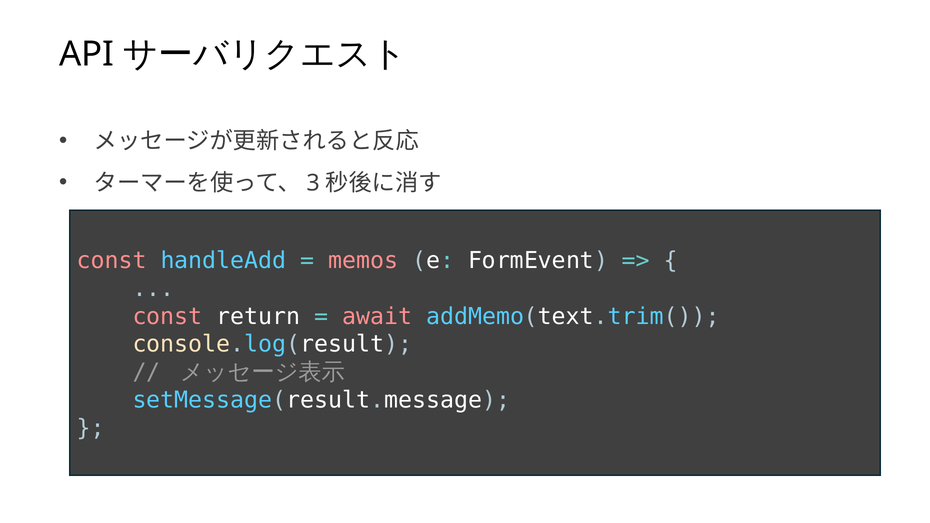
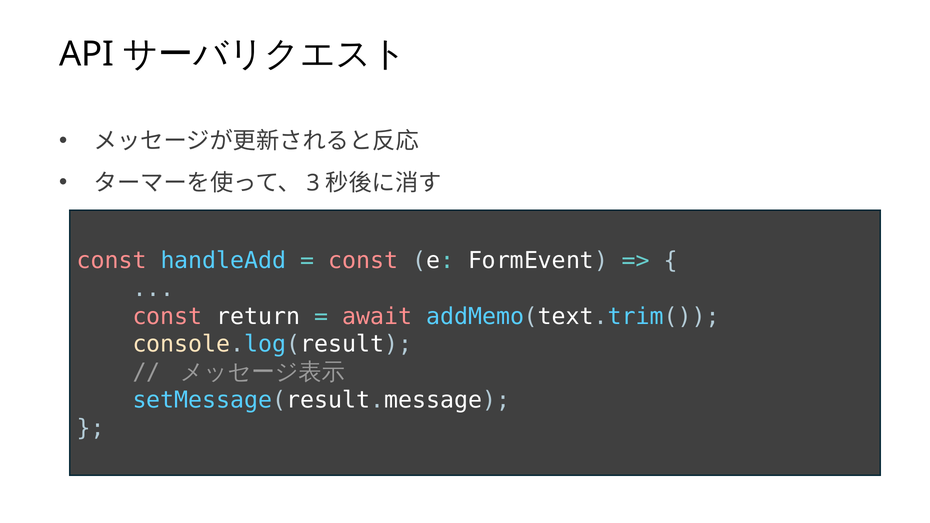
memos at (363, 261): memos -> const
